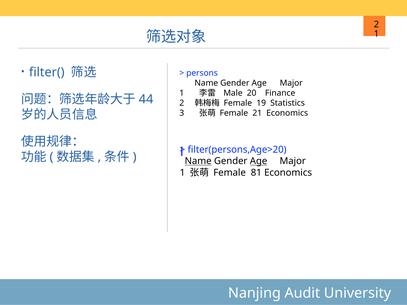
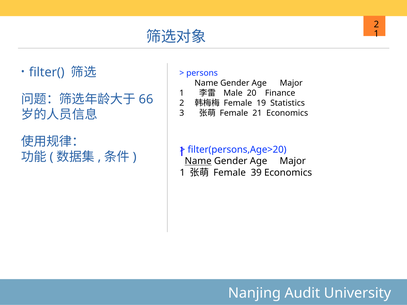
44: 44 -> 66
Age at (259, 161) underline: present -> none
81: 81 -> 39
